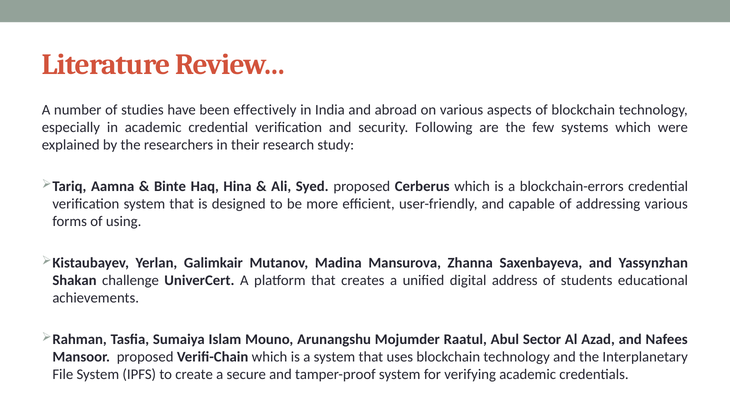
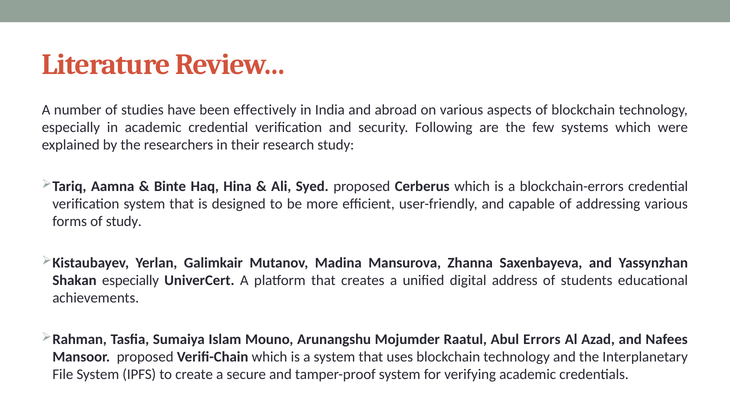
of using: using -> study
Shakan challenge: challenge -> especially
Sector: Sector -> Errors
